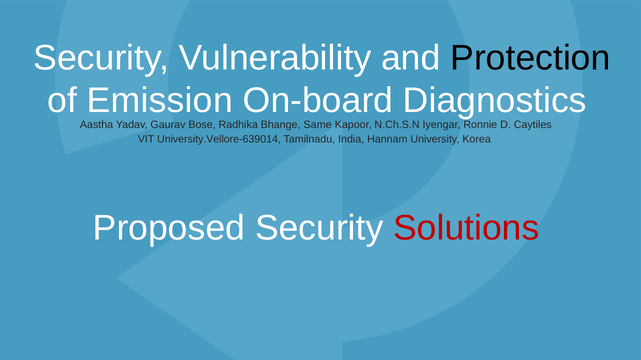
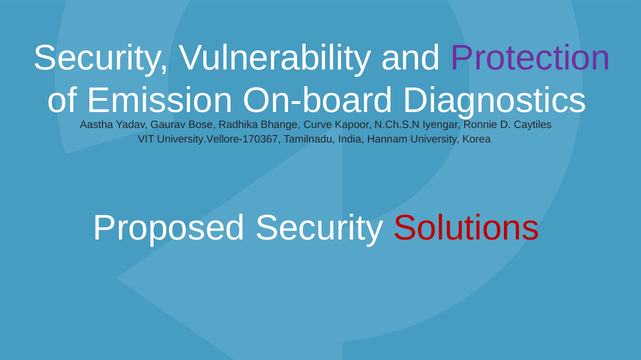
Protection colour: black -> purple
Same: Same -> Curve
University.Vellore-639014: University.Vellore-639014 -> University.Vellore-170367
